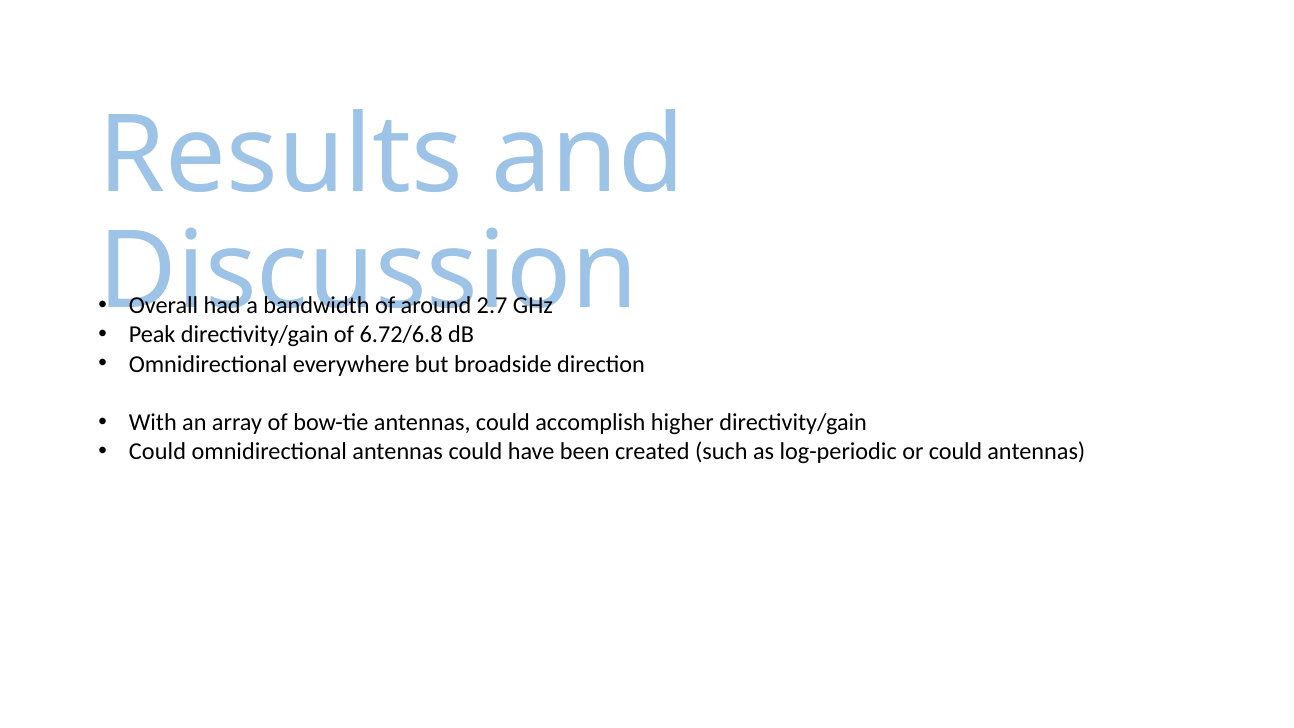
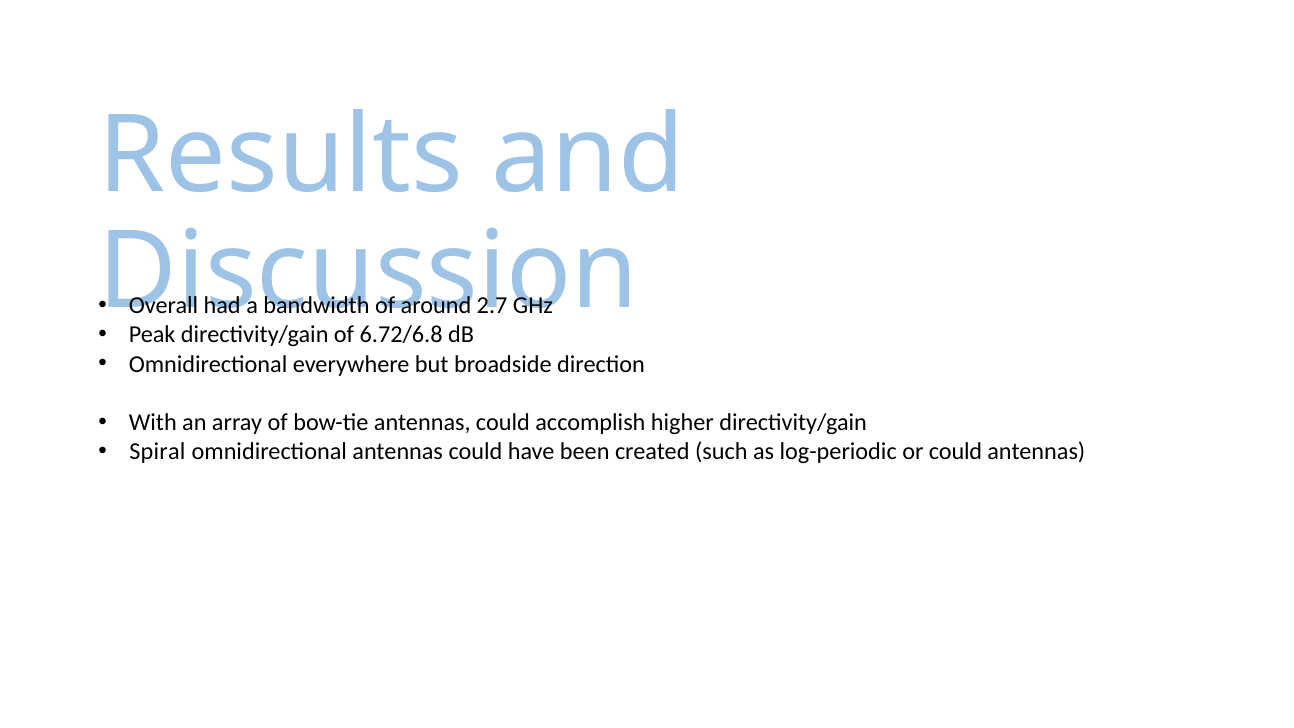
Could at (157, 451): Could -> Spiral
